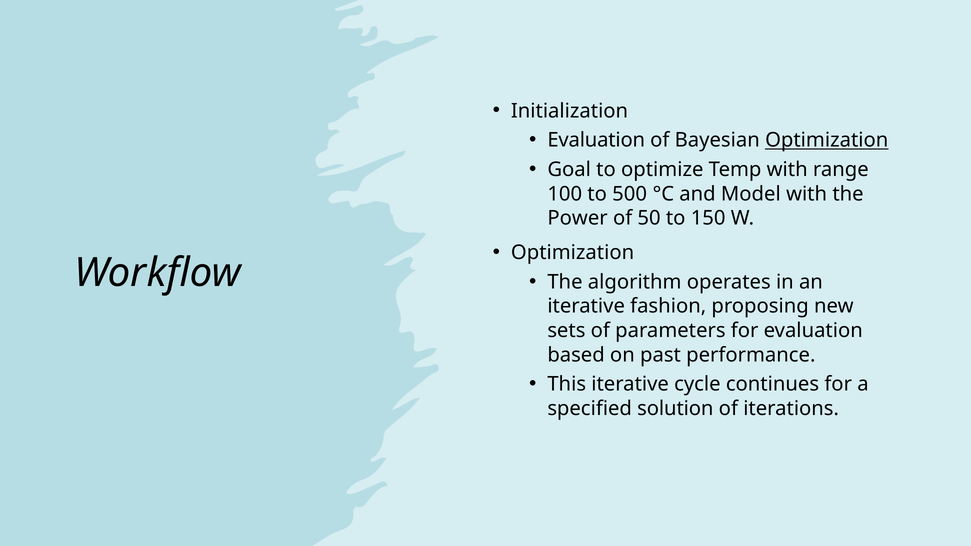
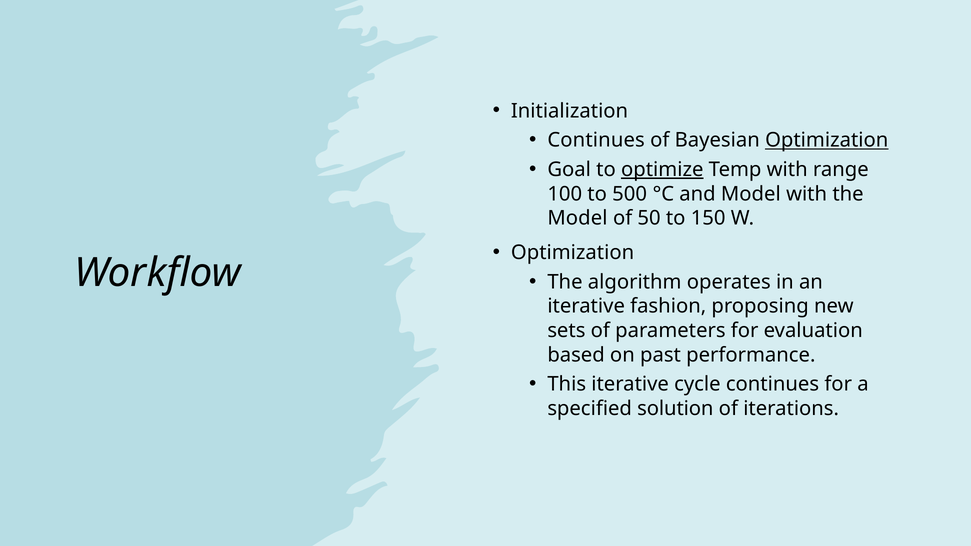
Evaluation at (596, 140): Evaluation -> Continues
optimize underline: none -> present
Power at (578, 218): Power -> Model
